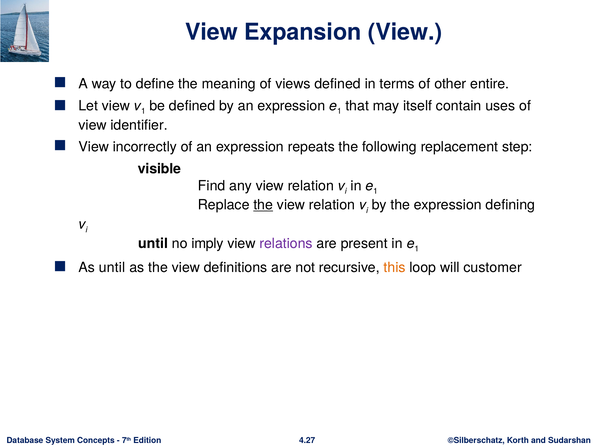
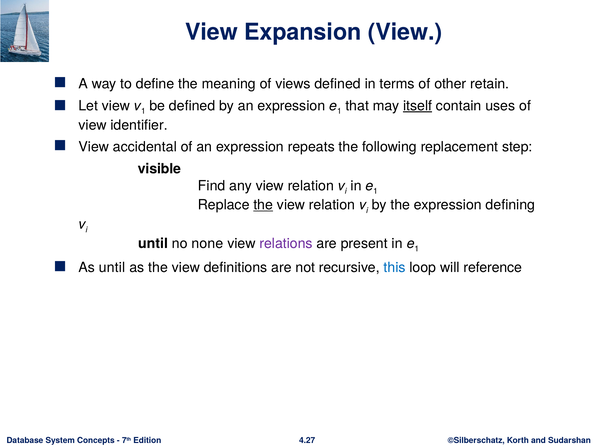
entire: entire -> retain
itself underline: none -> present
incorrectly: incorrectly -> accidental
imply: imply -> none
this colour: orange -> blue
customer: customer -> reference
